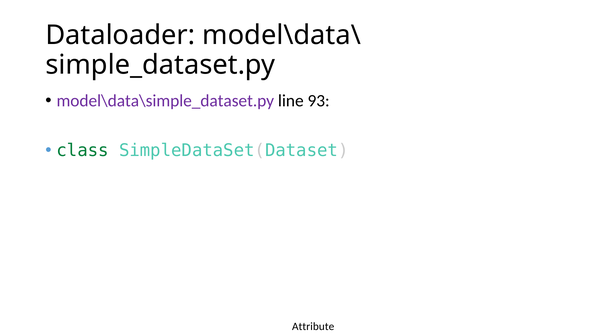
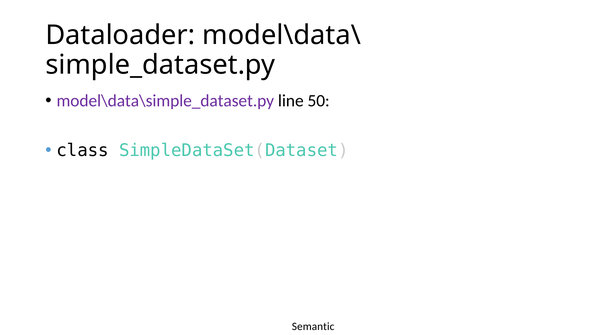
93: 93 -> 50
class colour: green -> black
Attribute: Attribute -> Semantic
